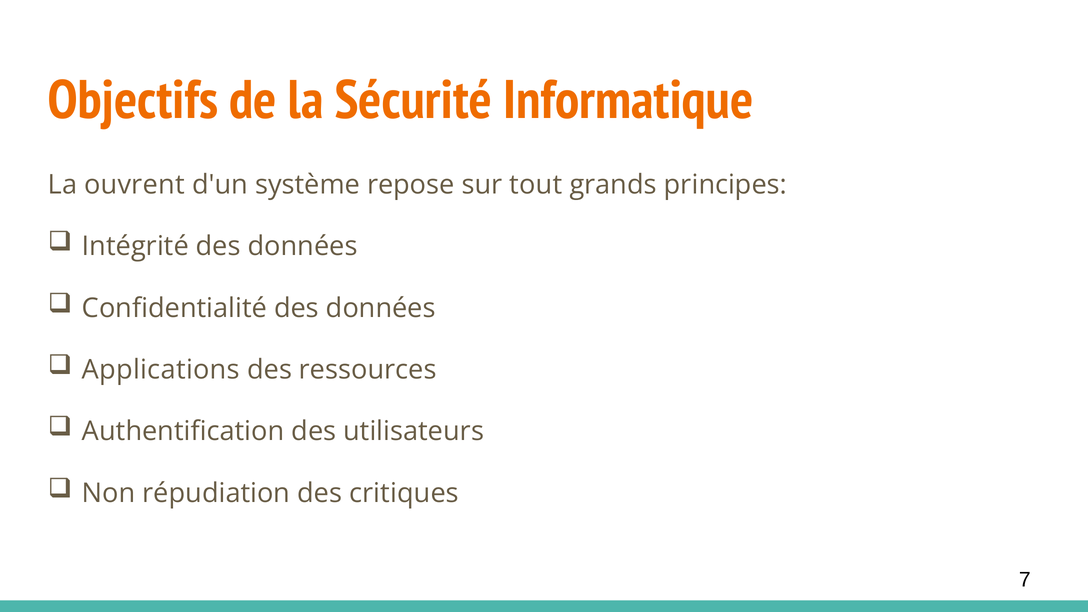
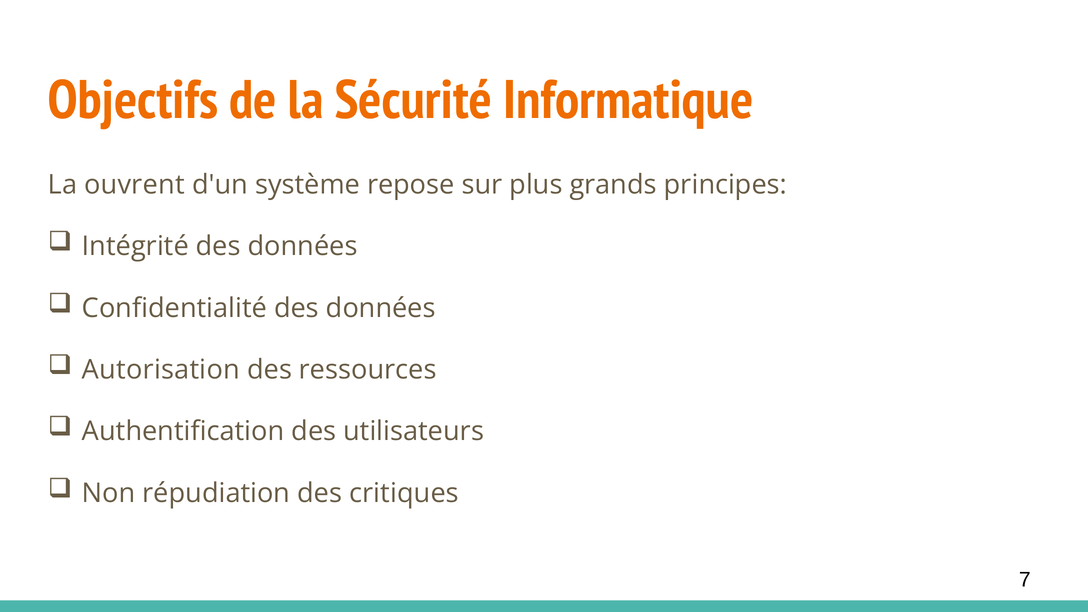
tout: tout -> plus
Applications: Applications -> Autorisation
